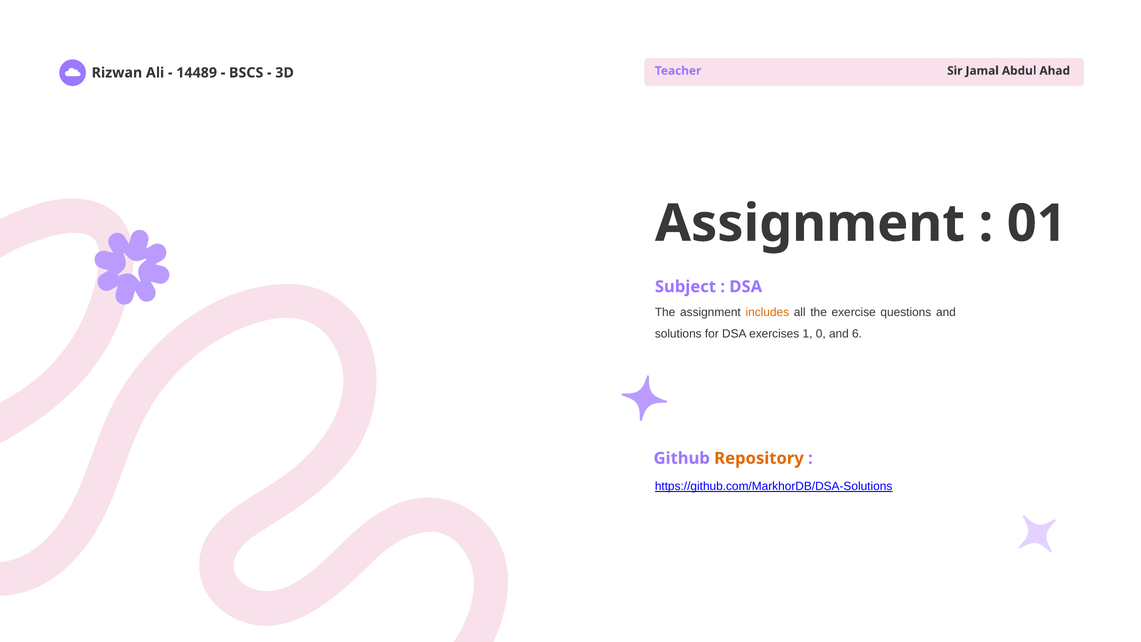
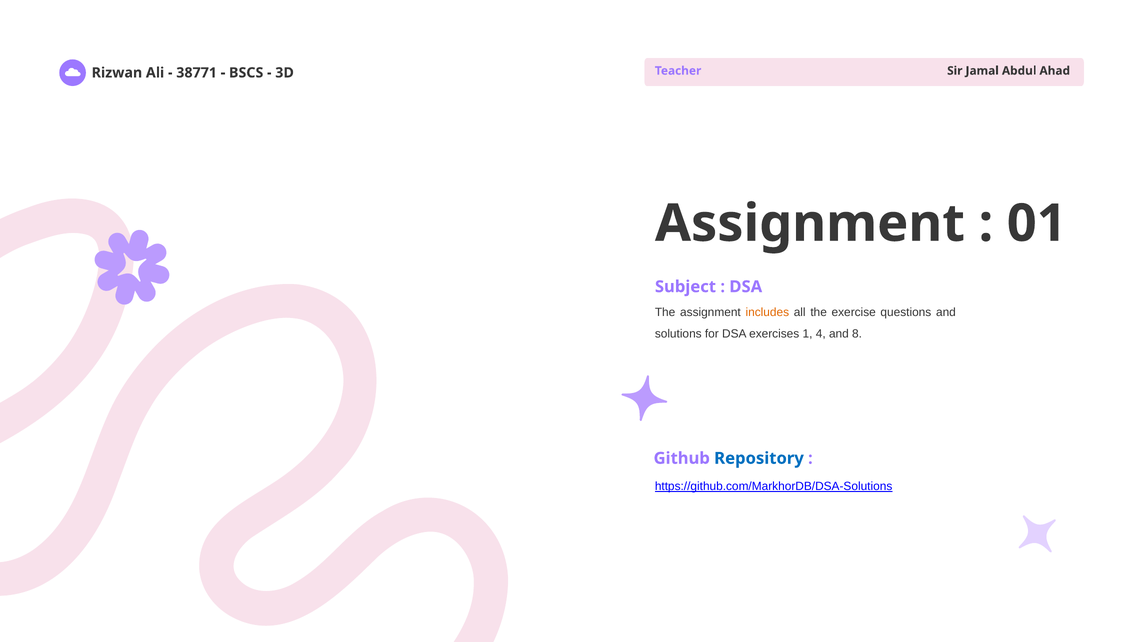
14489: 14489 -> 38771
0: 0 -> 4
6: 6 -> 8
Repository colour: orange -> blue
